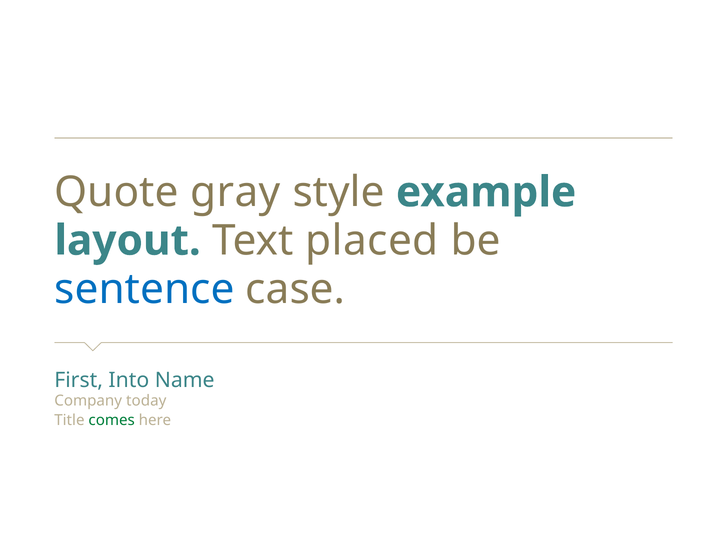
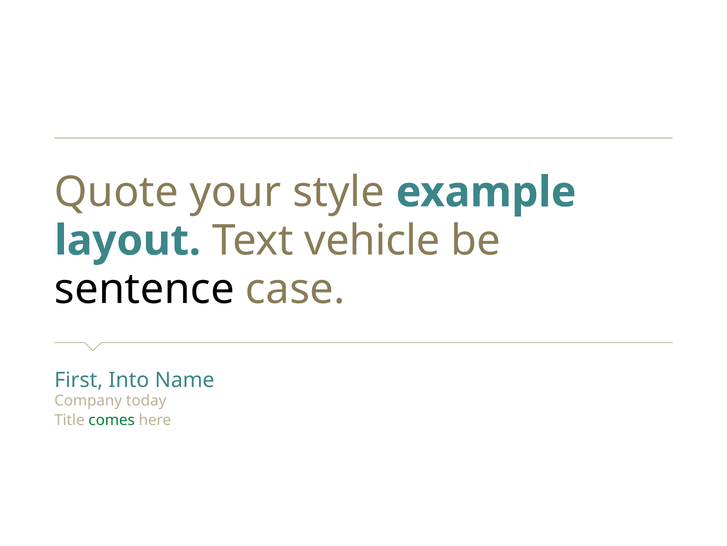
gray: gray -> your
placed: placed -> vehicle
sentence colour: blue -> black
